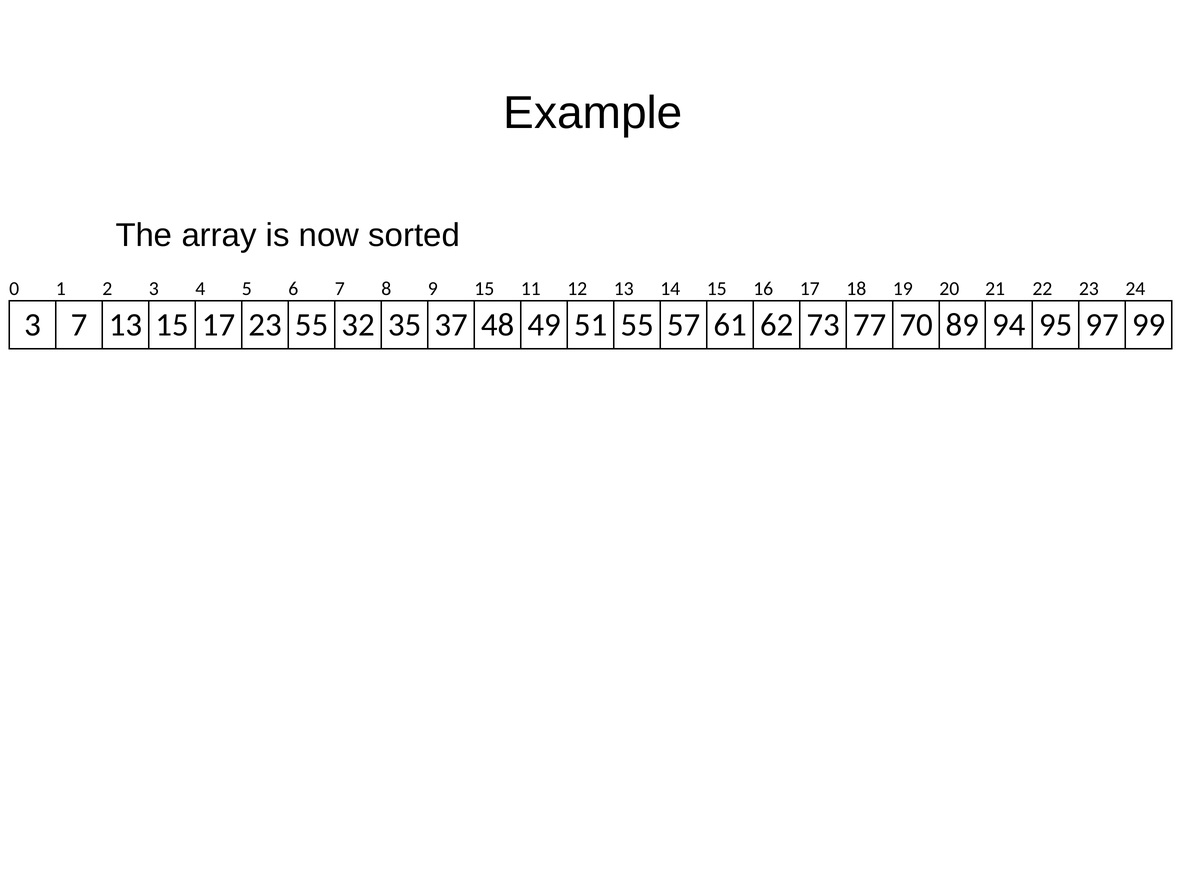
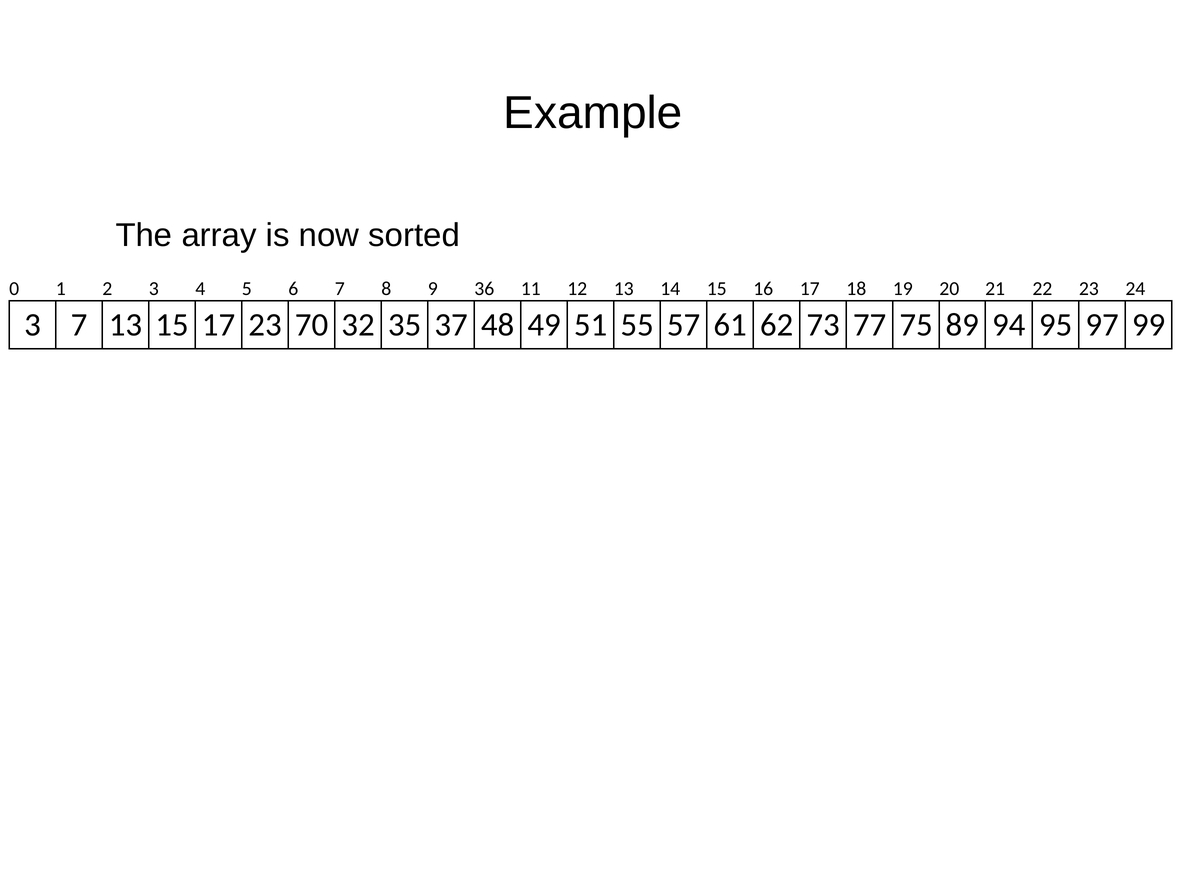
9 15: 15 -> 36
23 55: 55 -> 70
70: 70 -> 75
